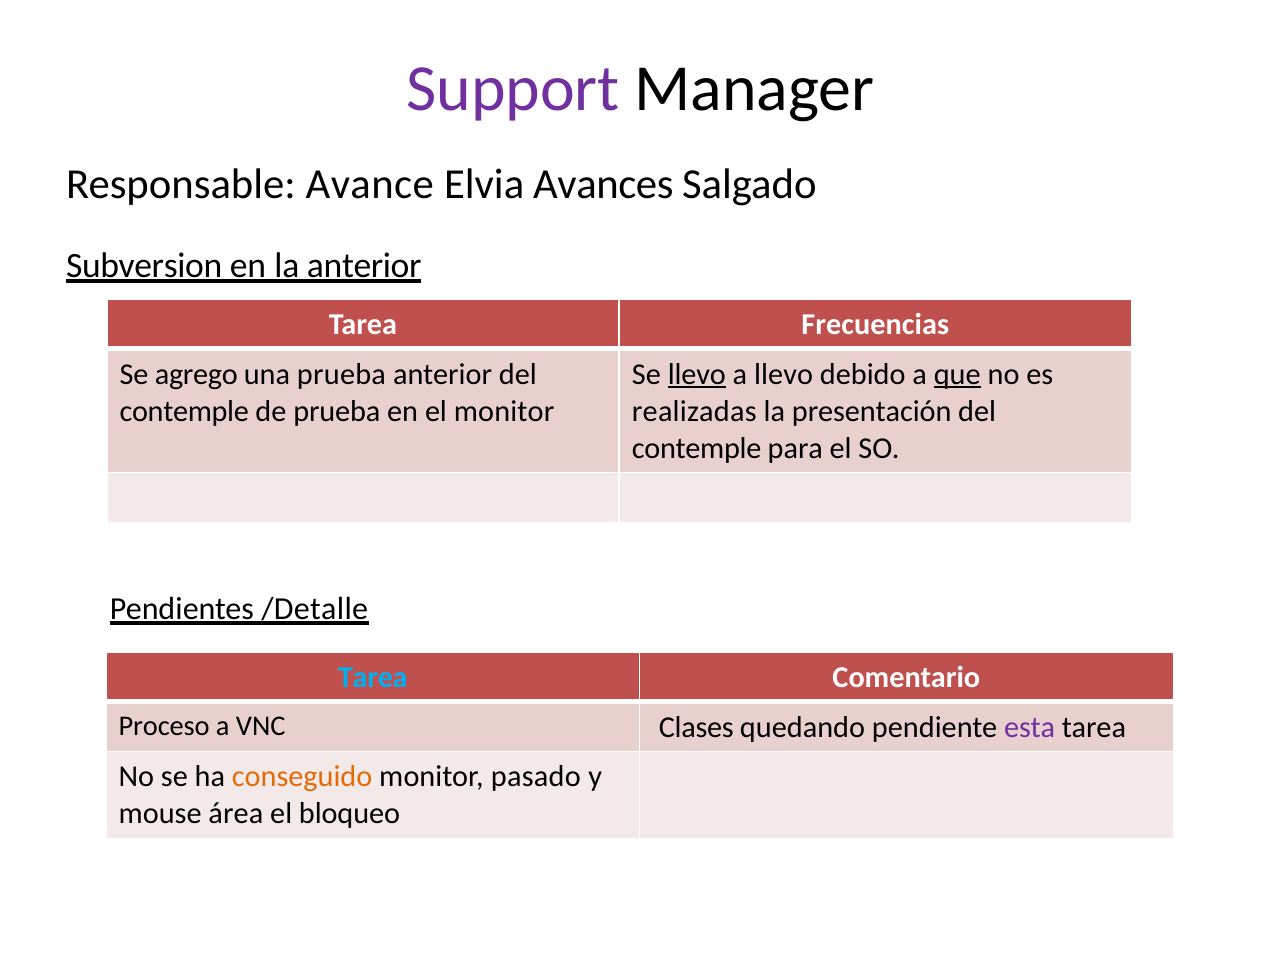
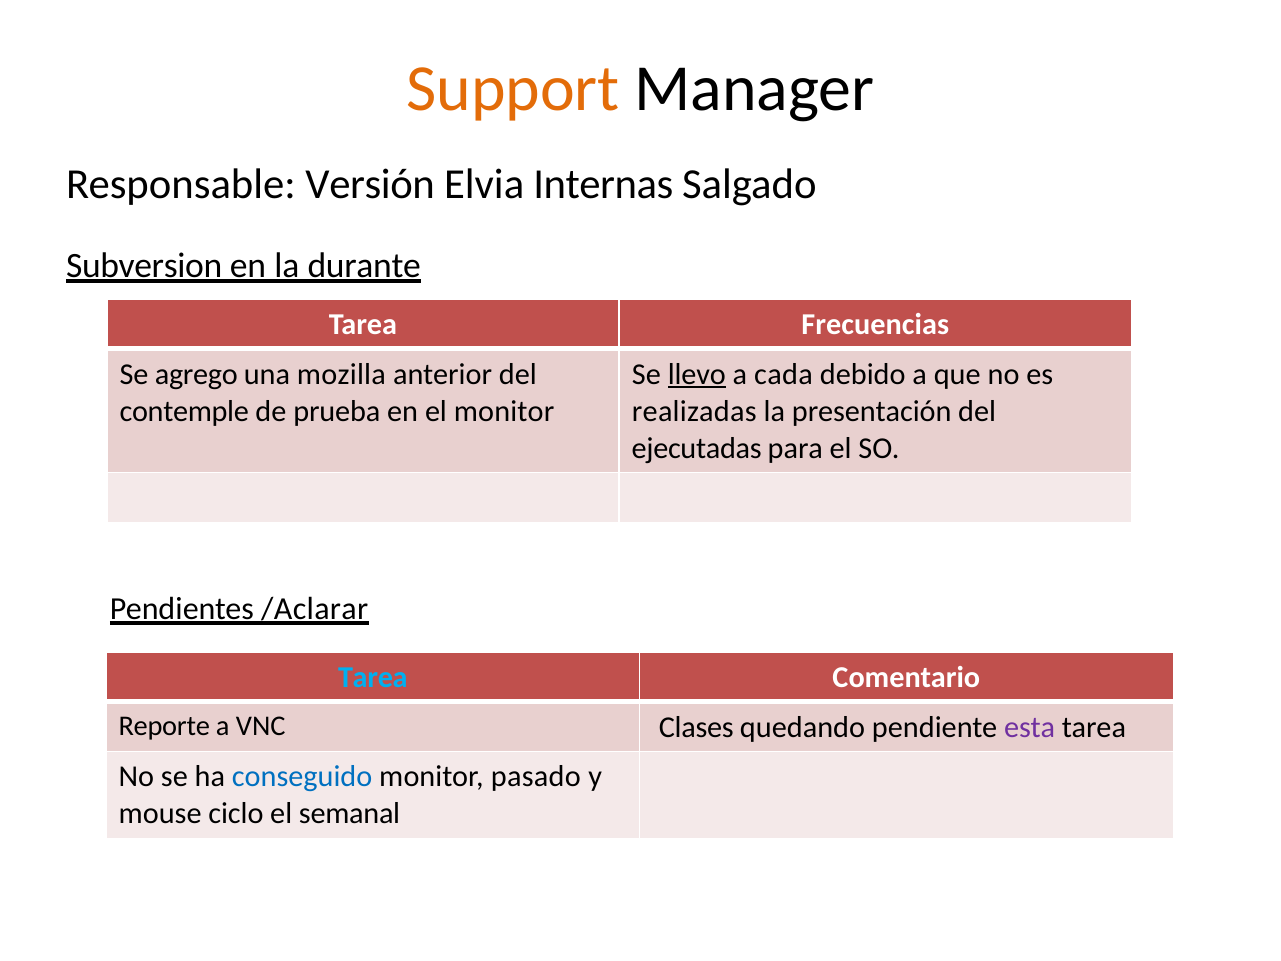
Support colour: purple -> orange
Avance: Avance -> Versión
Avances: Avances -> Internas
la anterior: anterior -> durante
una prueba: prueba -> mozilla
a llevo: llevo -> cada
que underline: present -> none
contemple at (697, 448): contemple -> ejecutadas
/Detalle: /Detalle -> /Aclarar
Proceso: Proceso -> Reporte
conseguido colour: orange -> blue
área: área -> ciclo
bloqueo: bloqueo -> semanal
